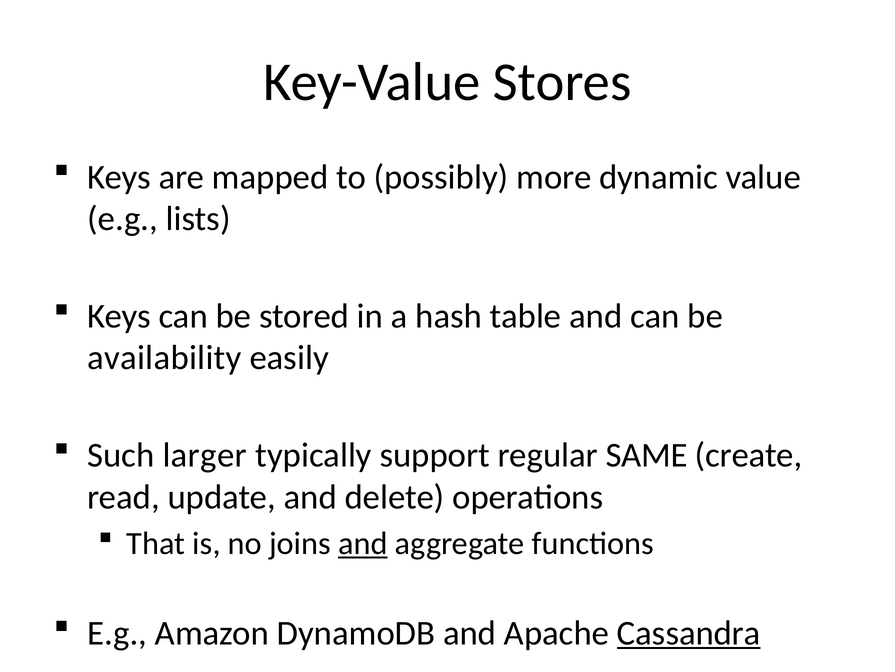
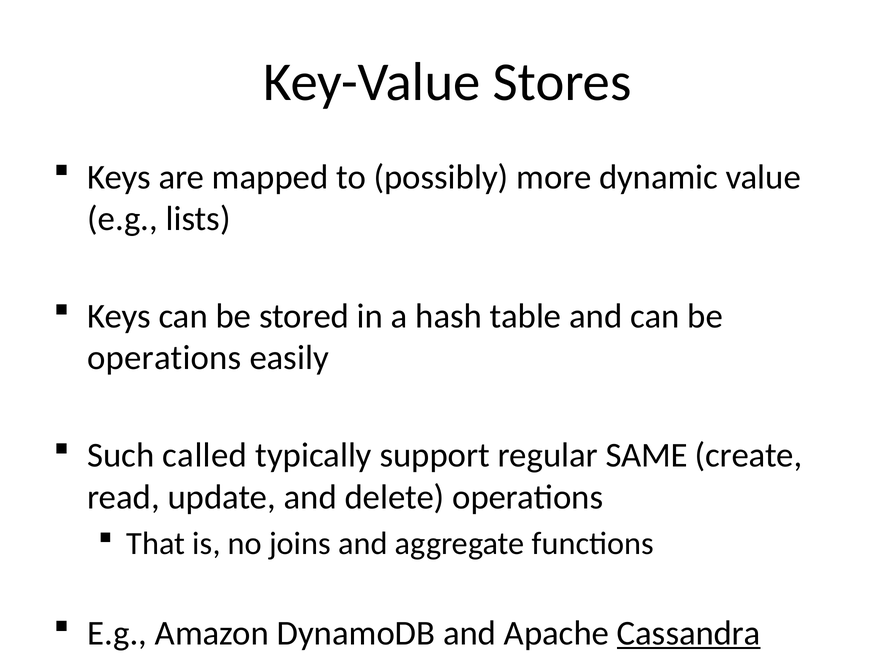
availability at (164, 358): availability -> operations
larger: larger -> called
and at (363, 543) underline: present -> none
